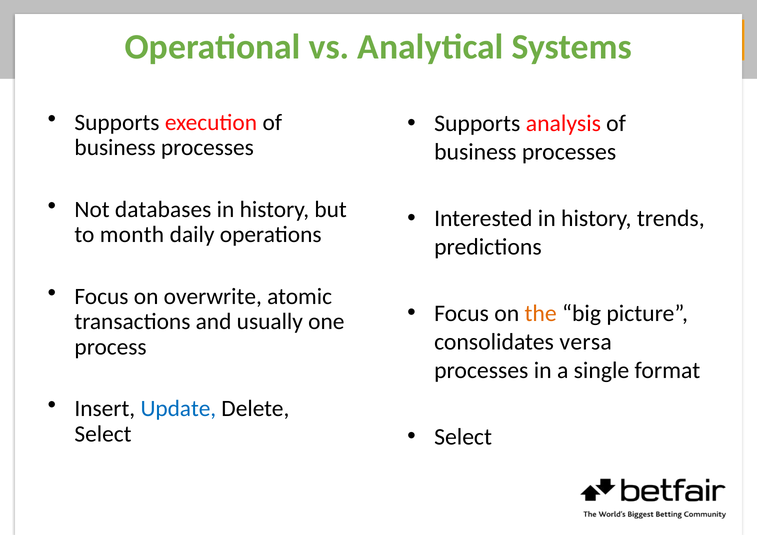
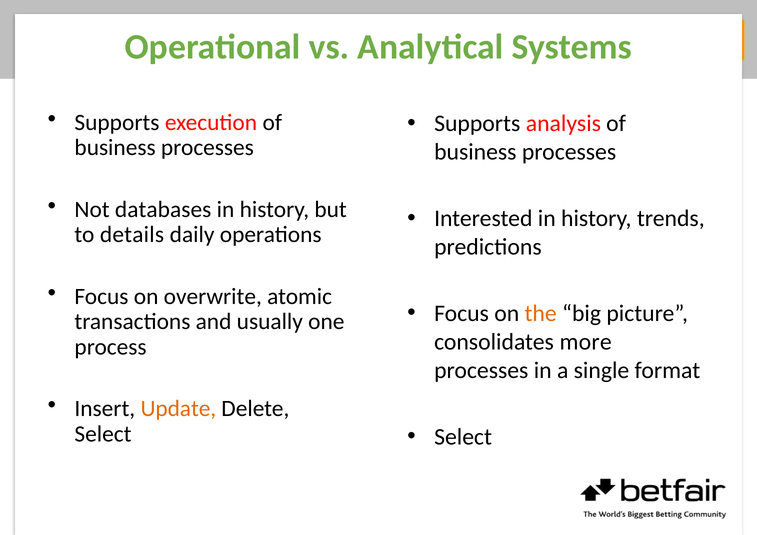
month: month -> details
versa: versa -> more
Update colour: blue -> orange
